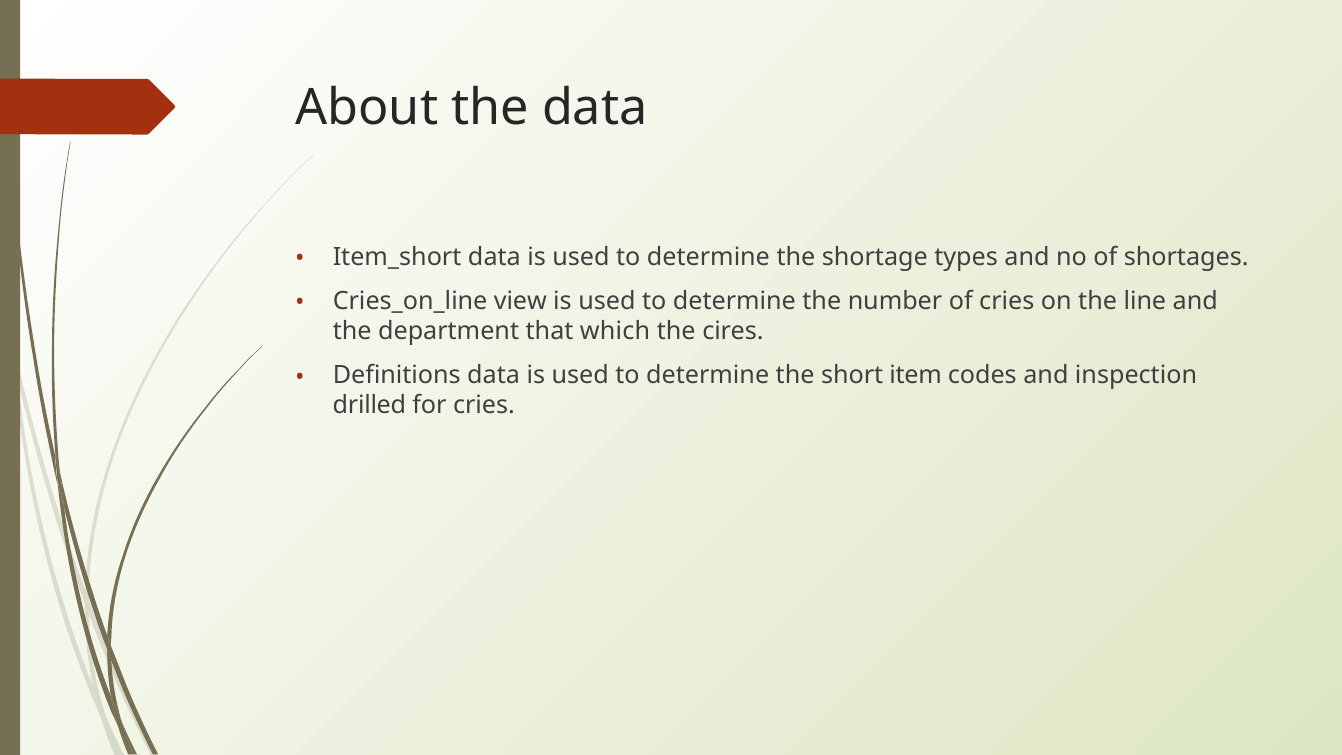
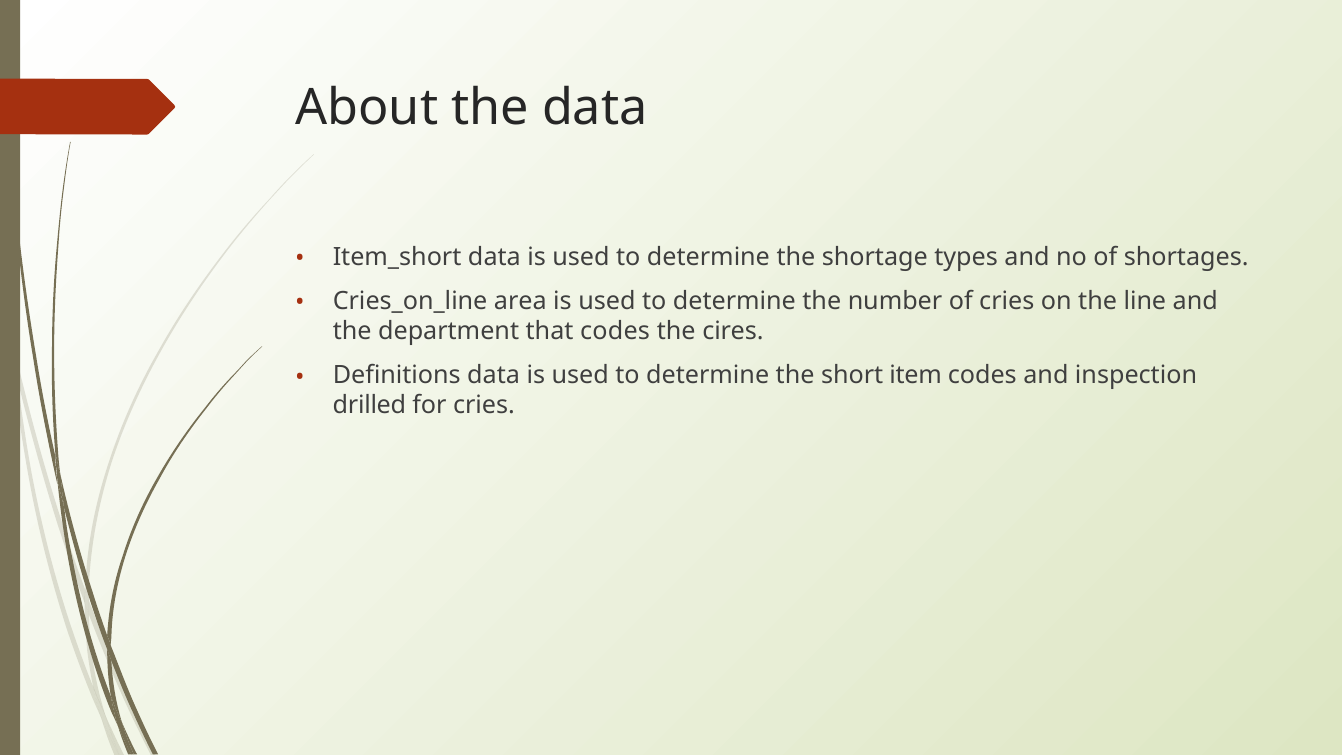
view: view -> area
that which: which -> codes
